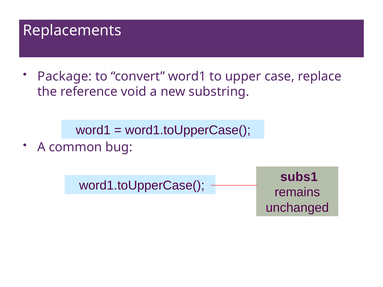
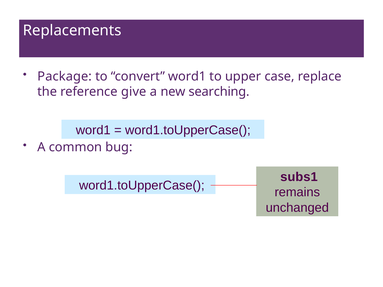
void: void -> give
substring: substring -> searching
